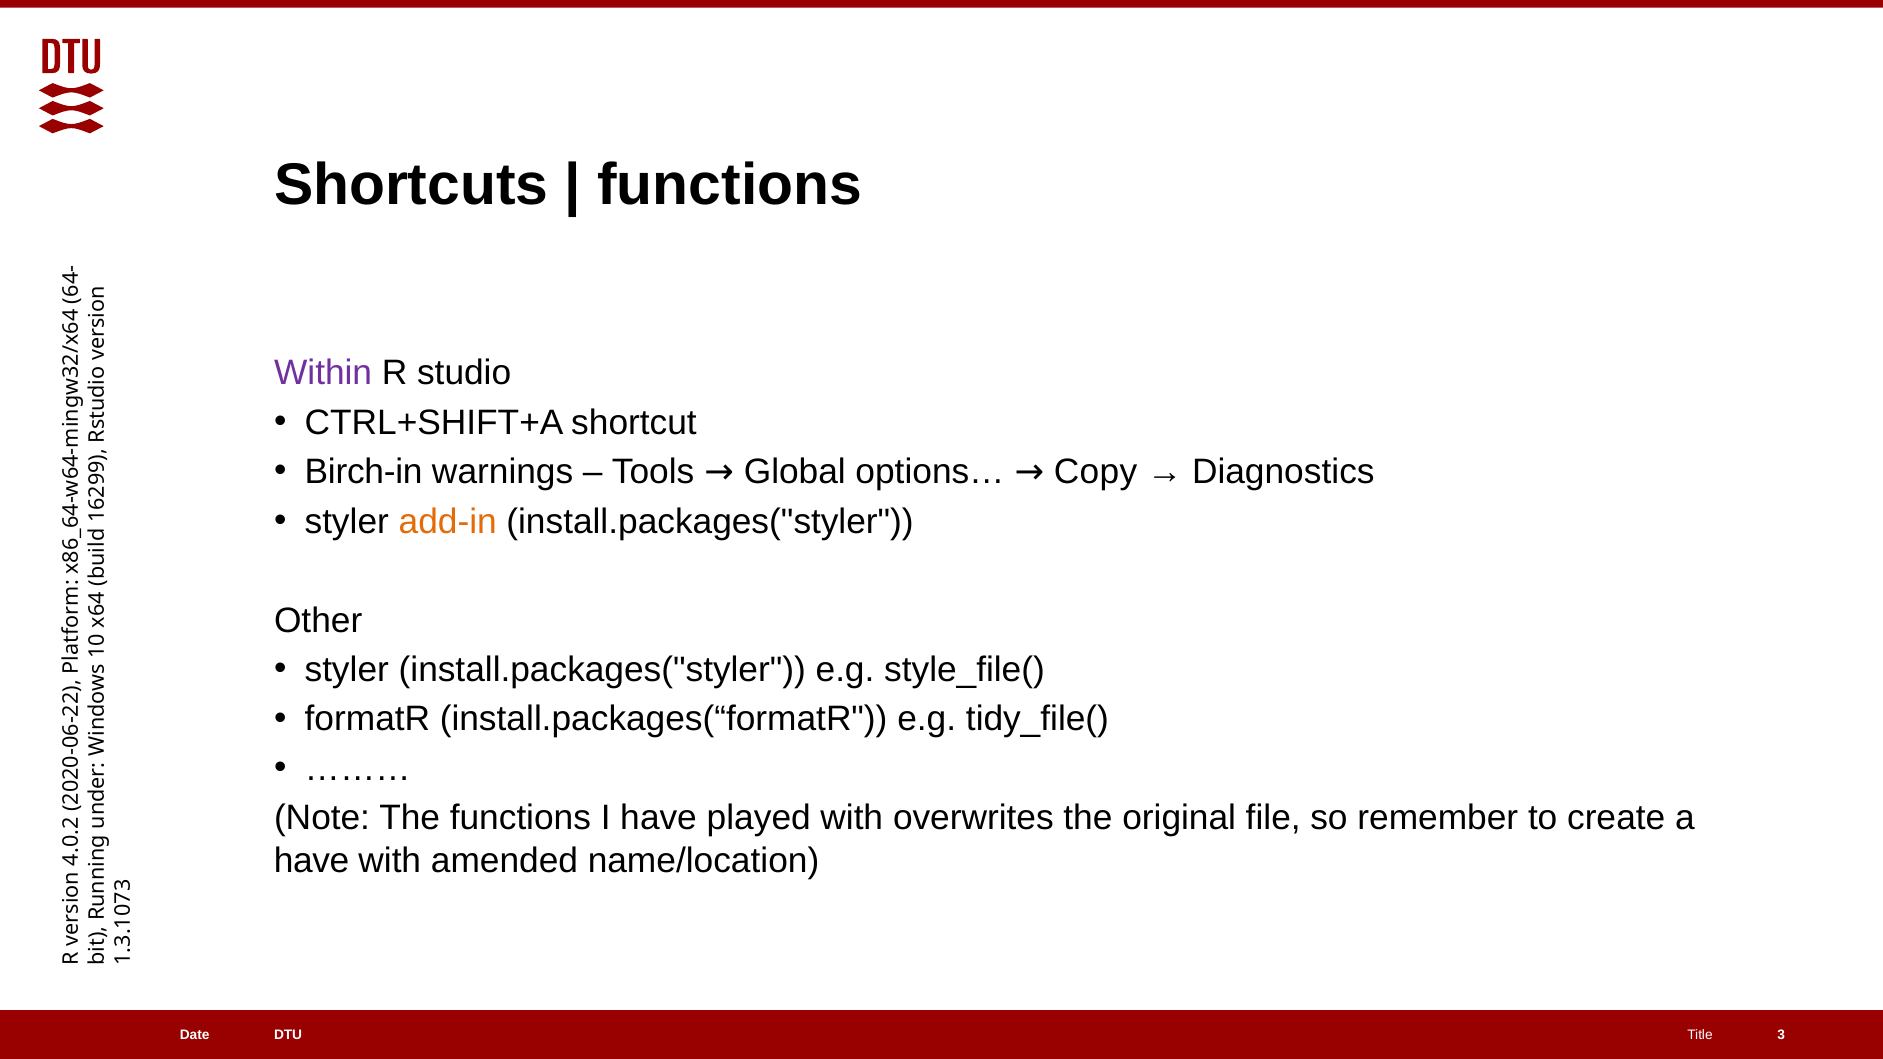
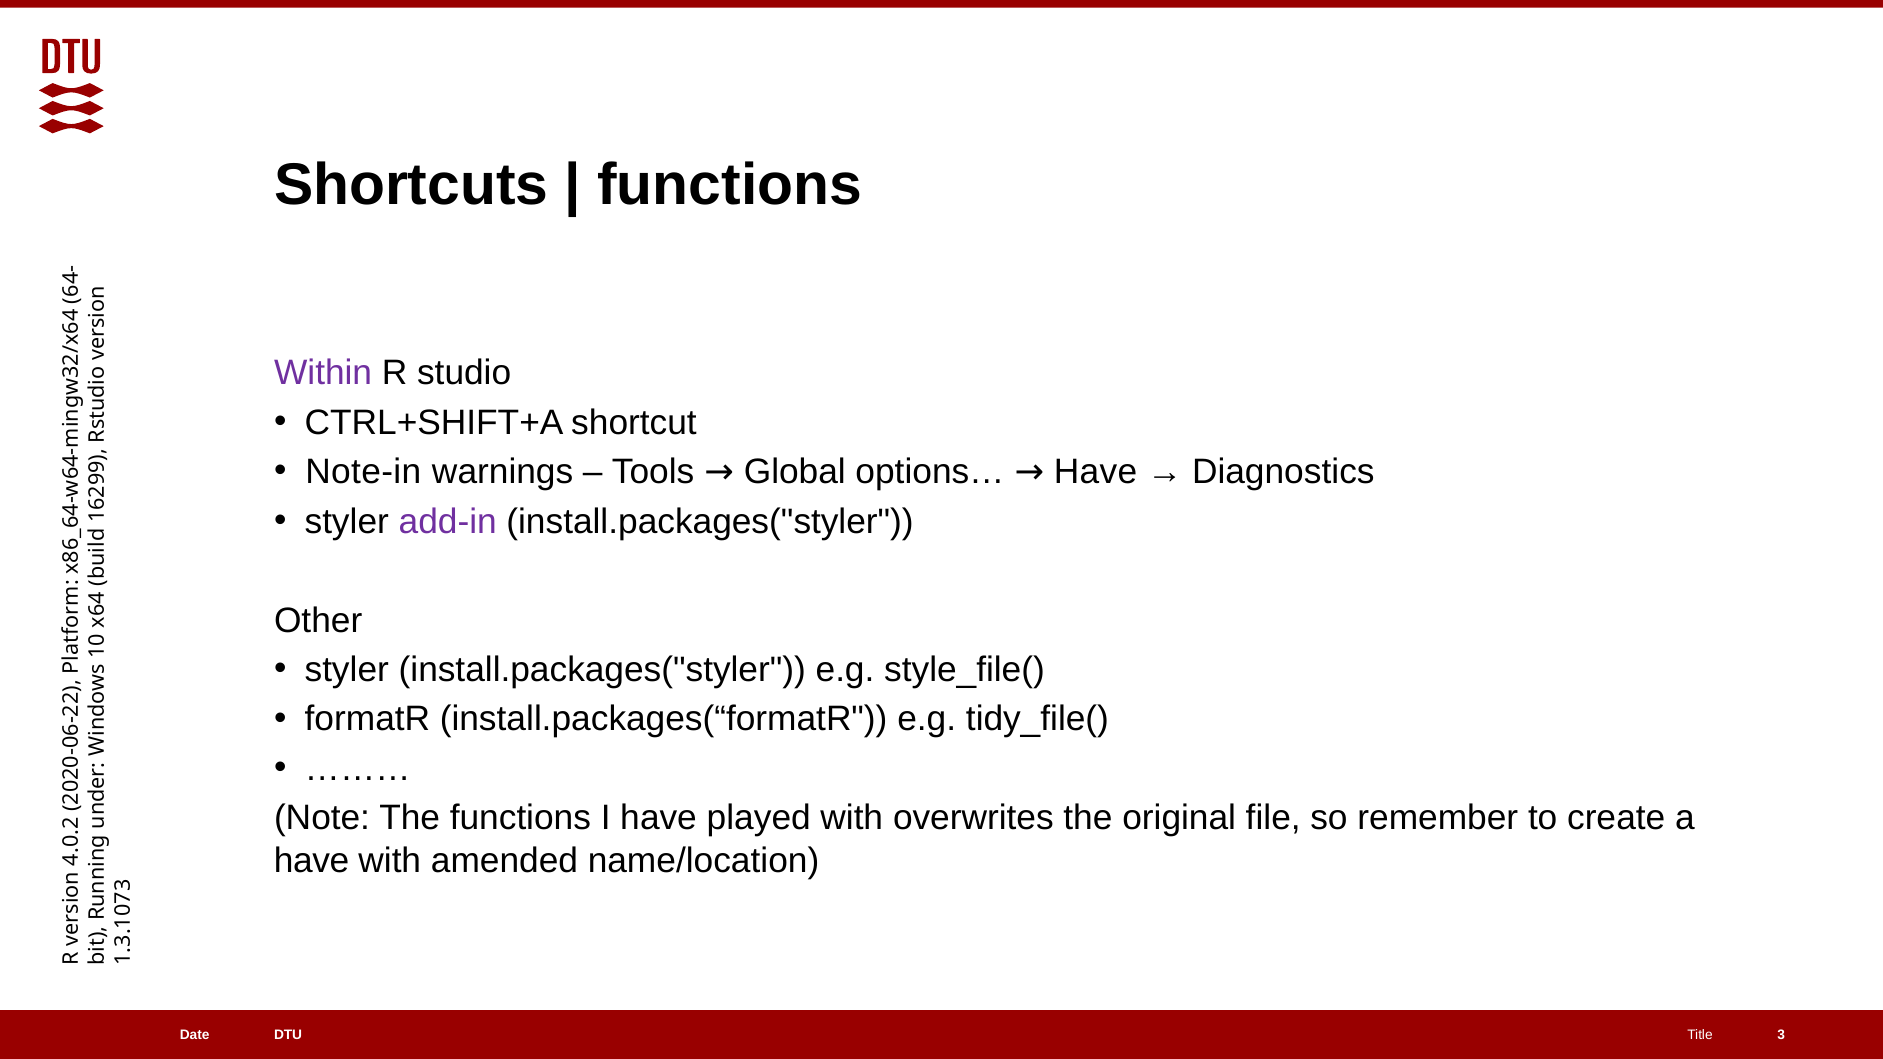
Birch-in: Birch-in -> Note-in
Copy at (1096, 472): Copy -> Have
add-in colour: orange -> purple
